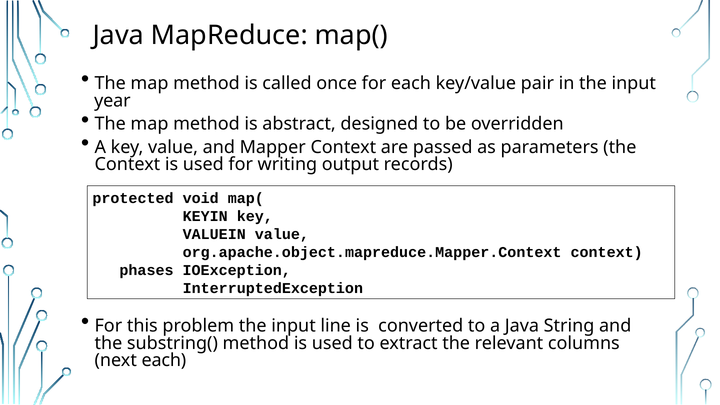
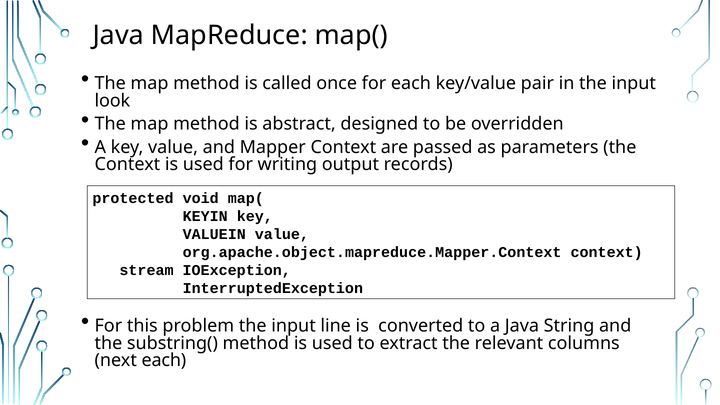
year: year -> look
phases: phases -> stream
